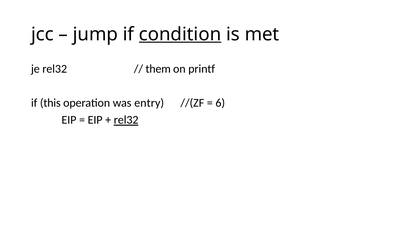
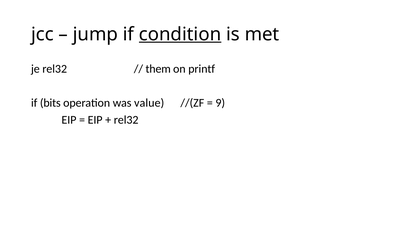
this: this -> bits
entry: entry -> value
6: 6 -> 9
rel32 at (126, 120) underline: present -> none
